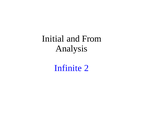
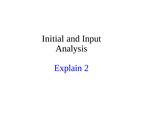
From: From -> Input
Infinite: Infinite -> Explain
